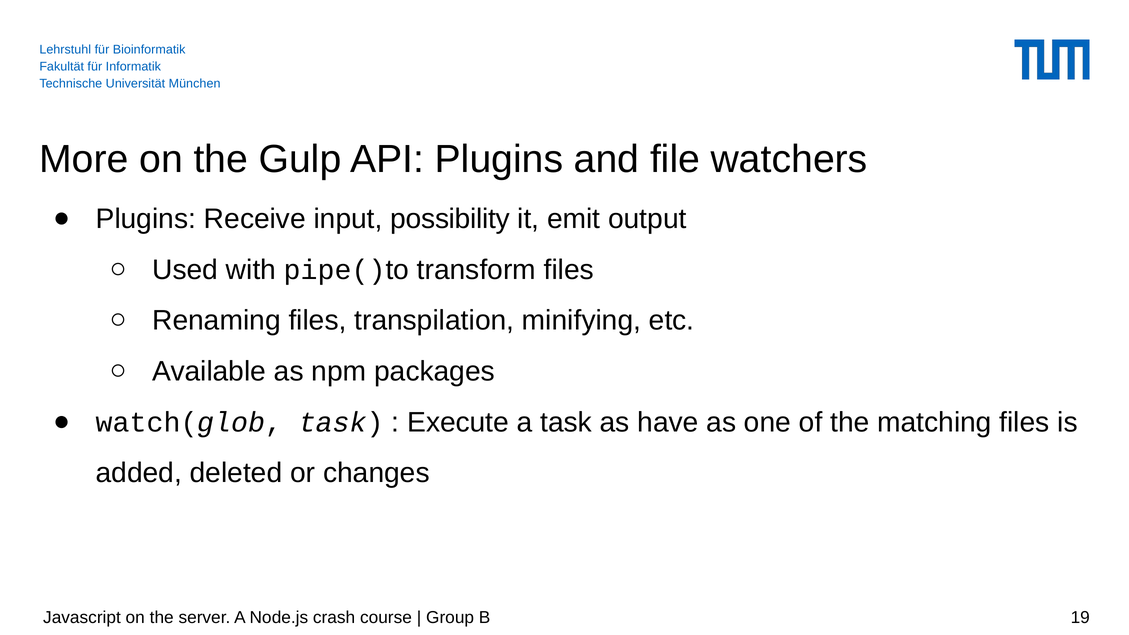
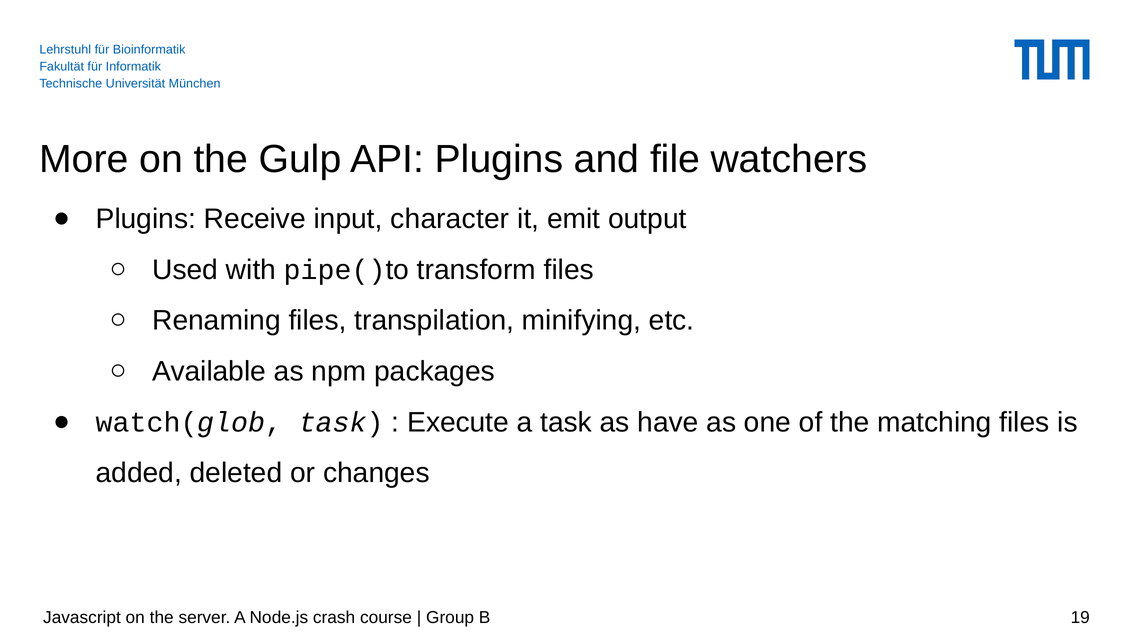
possibility: possibility -> character
